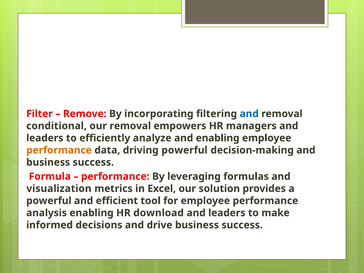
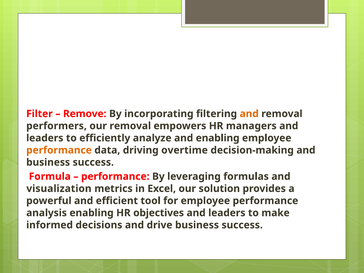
and at (249, 114) colour: blue -> orange
conditional: conditional -> performers
driving powerful: powerful -> overtime
download: download -> objectives
